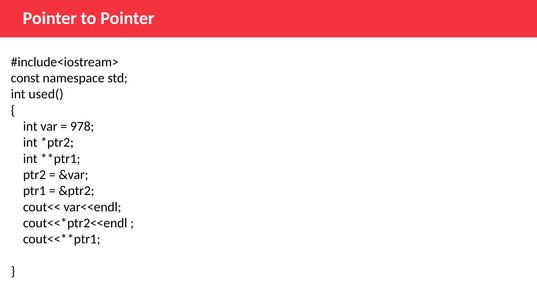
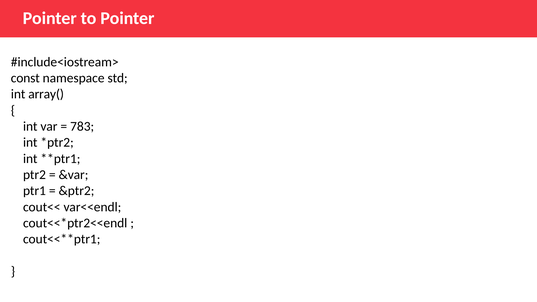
used(: used( -> array(
978: 978 -> 783
